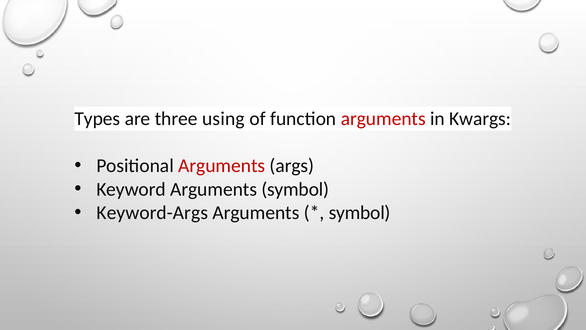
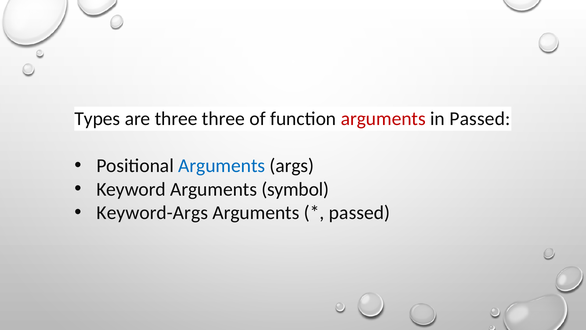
three using: using -> three
in Kwargs: Kwargs -> Passed
Arguments at (222, 166) colour: red -> blue
symbol at (360, 212): symbol -> passed
